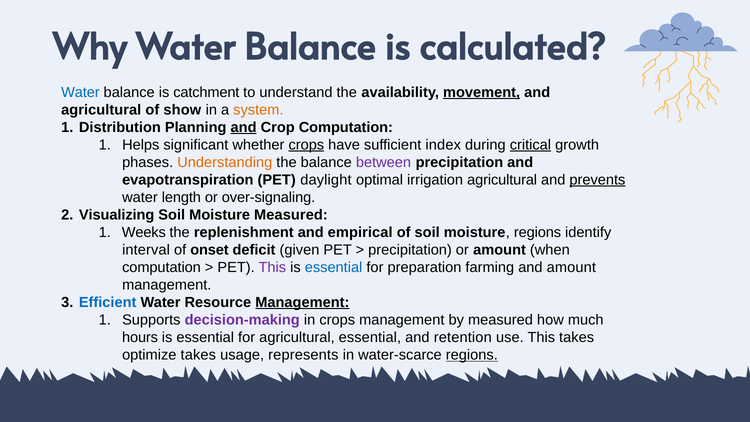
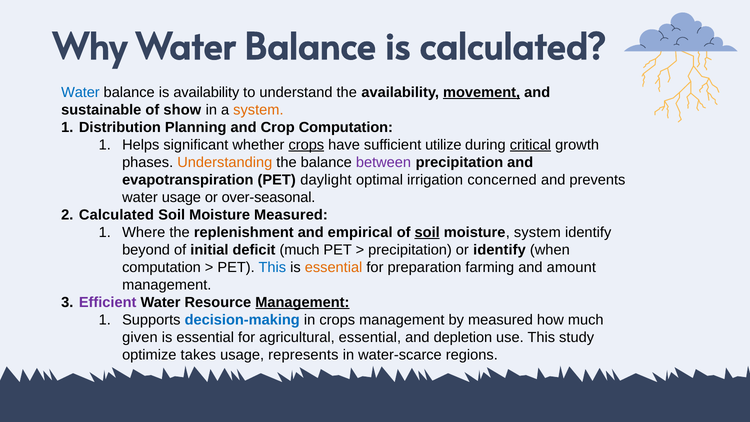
is catchment: catchment -> availability
agricultural at (101, 110): agricultural -> sustainable
and at (244, 127) underline: present -> none
index: index -> utilize
irrigation agricultural: agricultural -> concerned
prevents underline: present -> none
water length: length -> usage
over-signaling: over-signaling -> over-seasonal
Visualizing at (117, 215): Visualizing -> Calculated
Weeks: Weeks -> Where
soil at (427, 232) underline: none -> present
moisture regions: regions -> system
interval: interval -> beyond
onset: onset -> initial
deficit given: given -> much
or amount: amount -> identify
This at (272, 267) colour: purple -> blue
essential at (334, 267) colour: blue -> orange
Efficient colour: blue -> purple
decision-making colour: purple -> blue
hours: hours -> given
retention: retention -> depletion
This takes: takes -> study
regions at (472, 355) underline: present -> none
